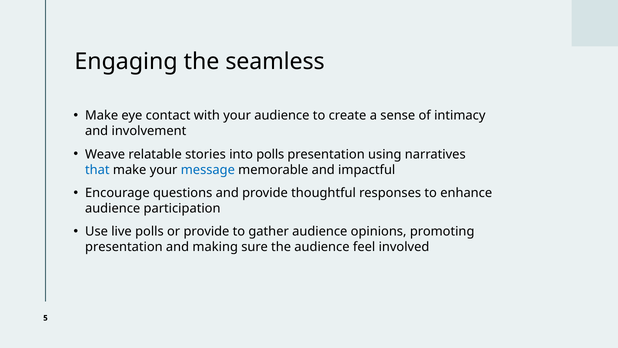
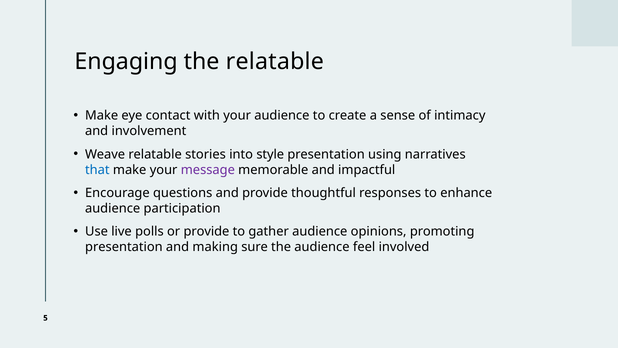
the seamless: seamless -> relatable
into polls: polls -> style
message colour: blue -> purple
